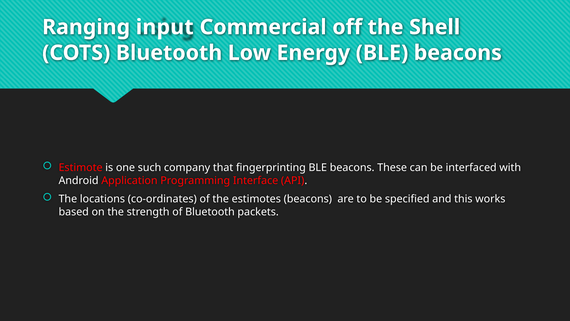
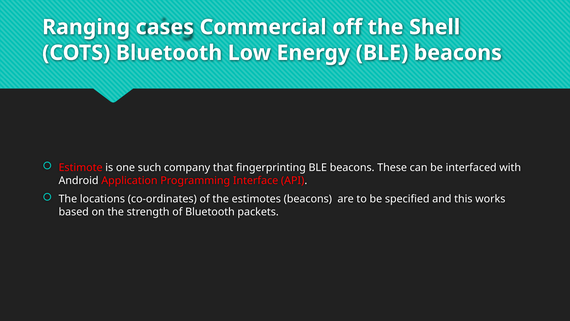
input: input -> cases
